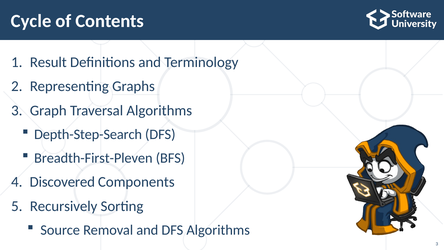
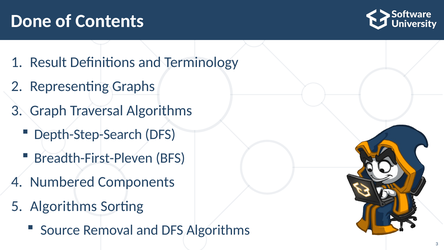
Cycle: Cycle -> Done
Discovered: Discovered -> Numbered
Recursively at (64, 206): Recursively -> Algorithms
